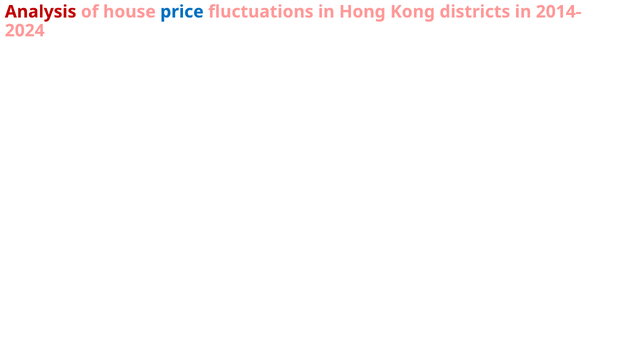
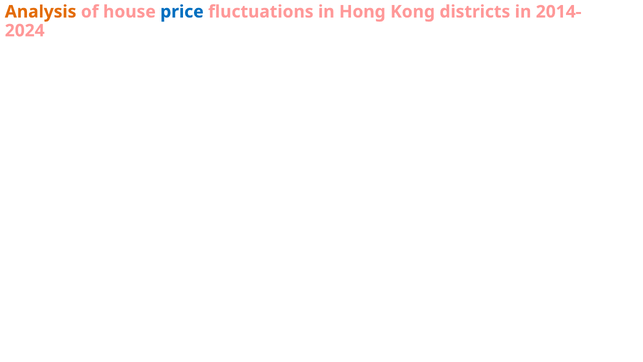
Analysis colour: red -> orange
